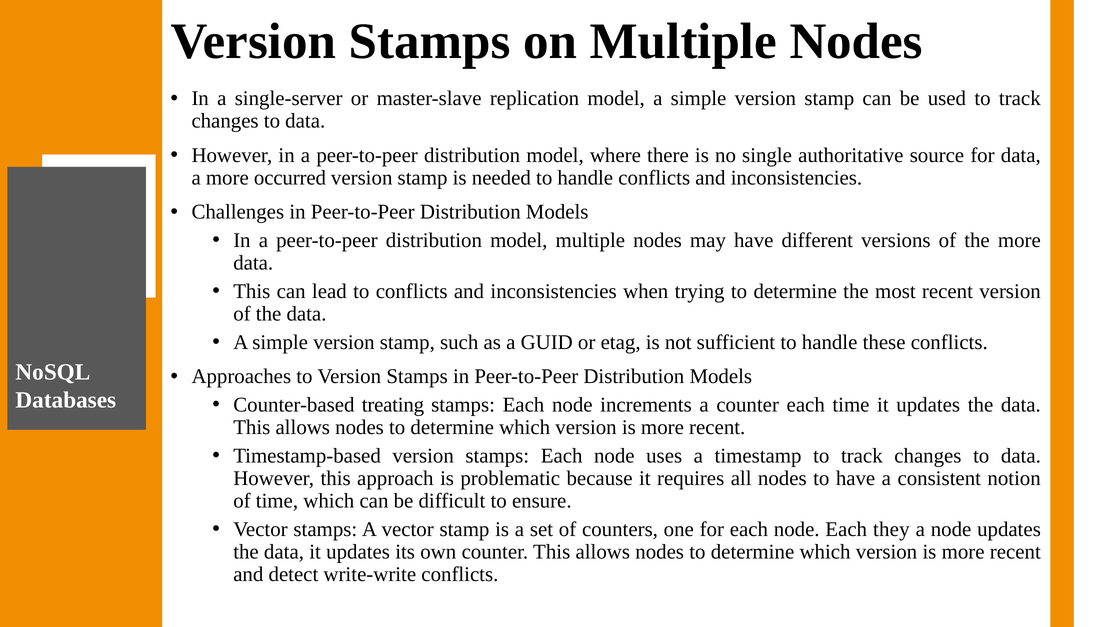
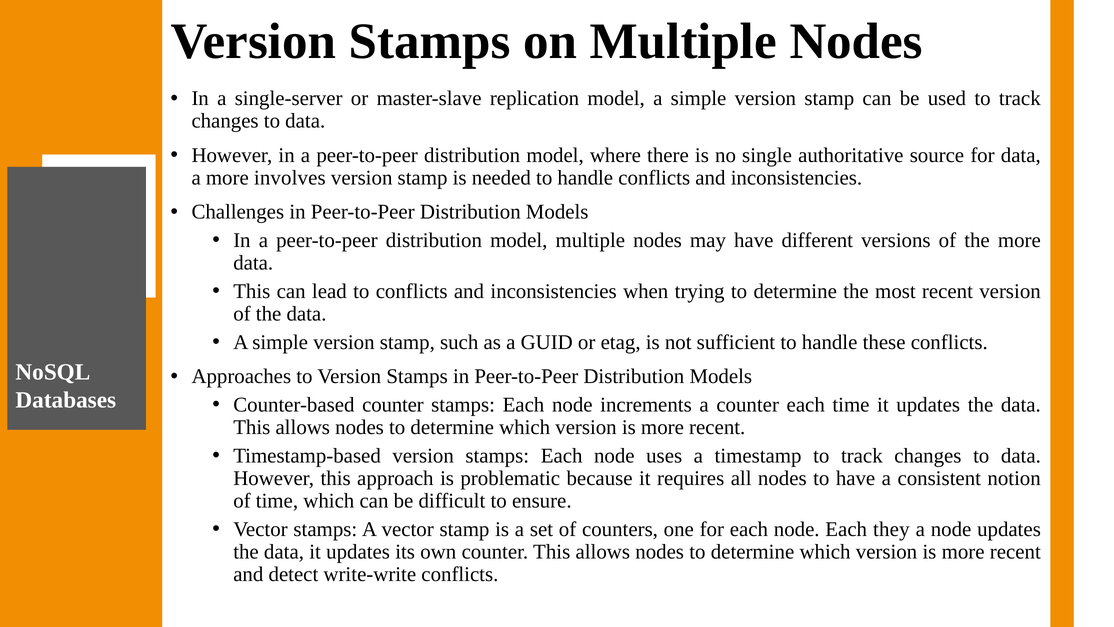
occurred: occurred -> involves
Counter-based treating: treating -> counter
